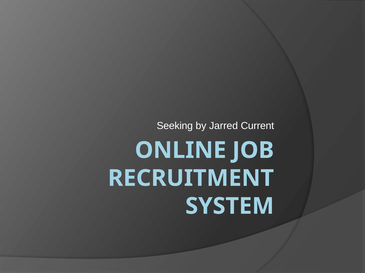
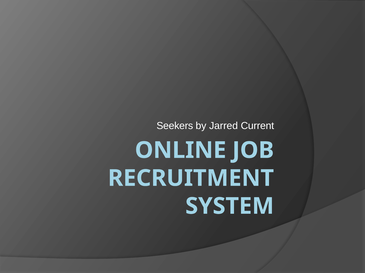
Seeking: Seeking -> Seekers
